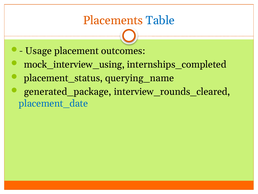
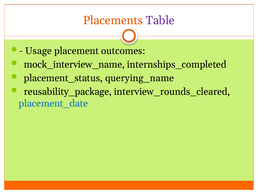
Table colour: blue -> purple
mock_interview_using: mock_interview_using -> mock_interview_name
generated_package: generated_package -> reusability_package
